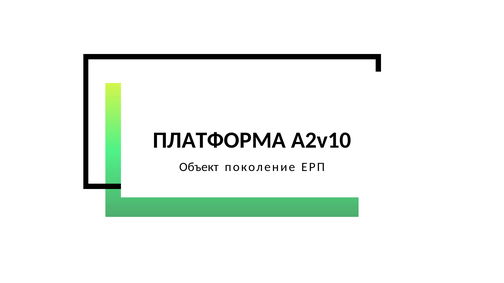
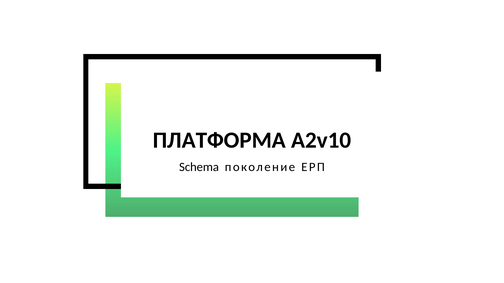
Объект: Объект -> Schema
